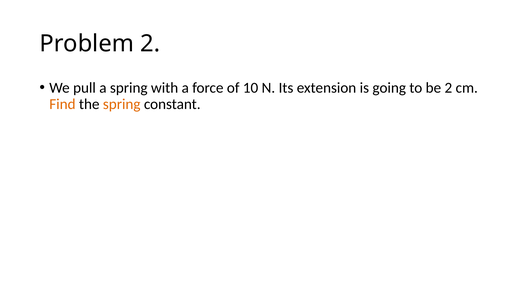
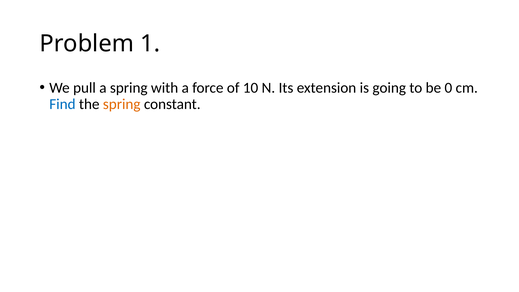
Problem 2: 2 -> 1
be 2: 2 -> 0
Find colour: orange -> blue
